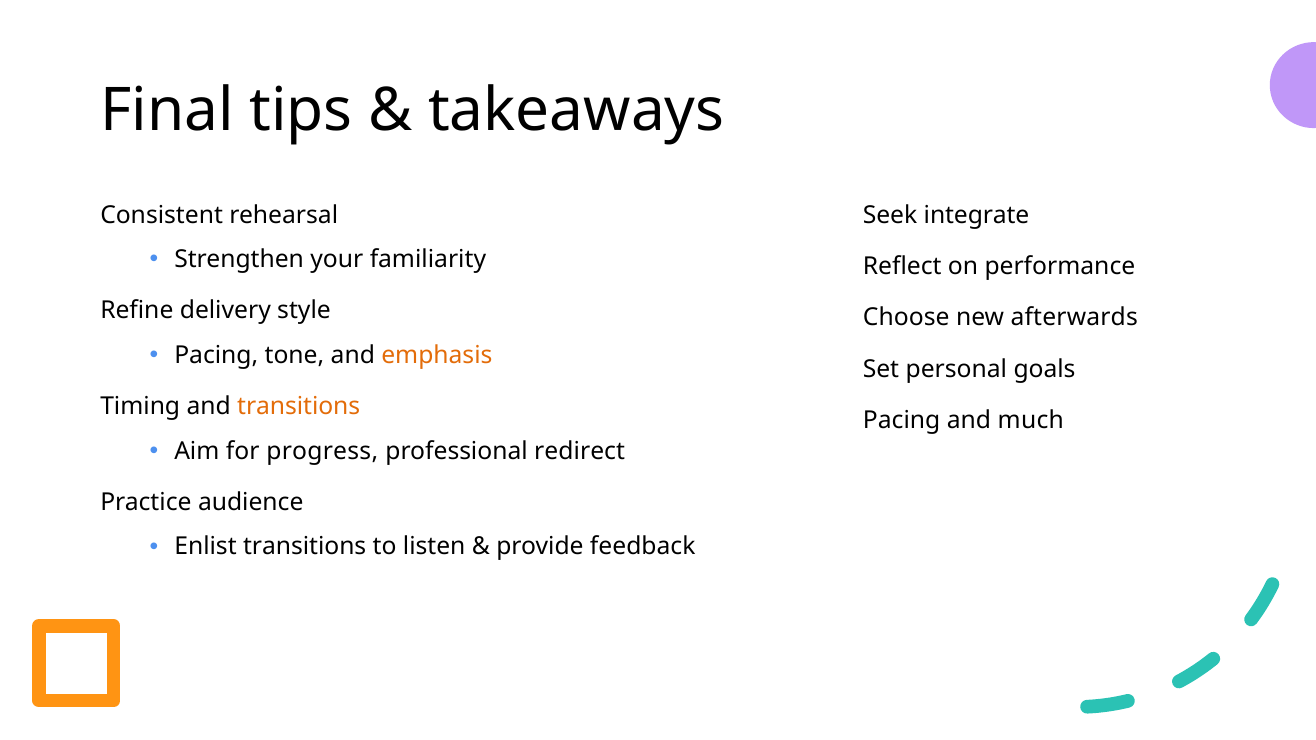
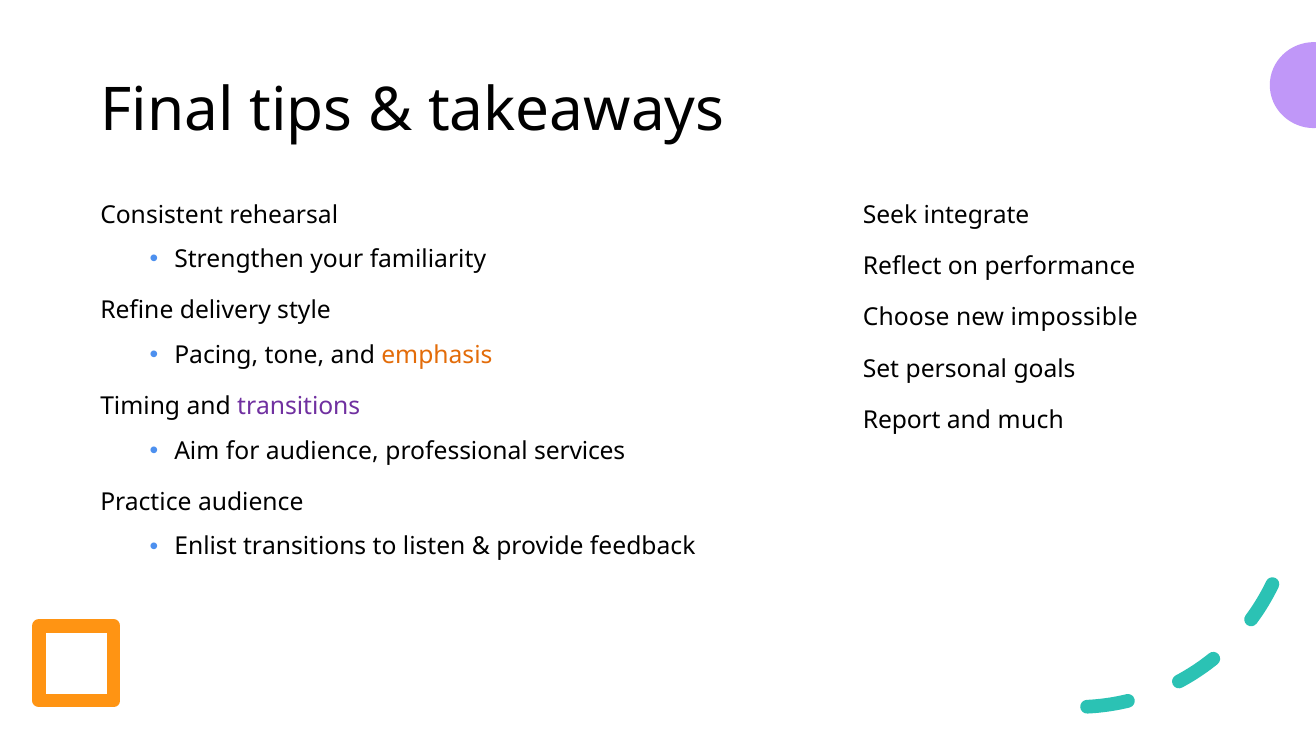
afterwards: afterwards -> impossible
transitions at (299, 407) colour: orange -> purple
Pacing at (902, 420): Pacing -> Report
for progress: progress -> audience
redirect: redirect -> services
